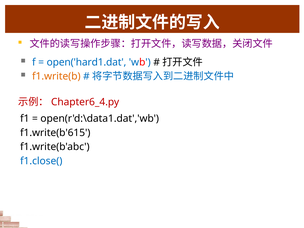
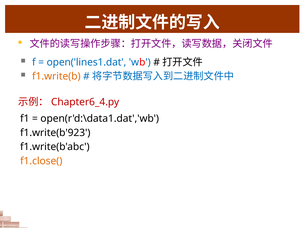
open('hard1.dat: open('hard1.dat -> open('lines1.dat
f1.write(b'615: f1.write(b'615 -> f1.write(b'923
f1.close( colour: blue -> orange
